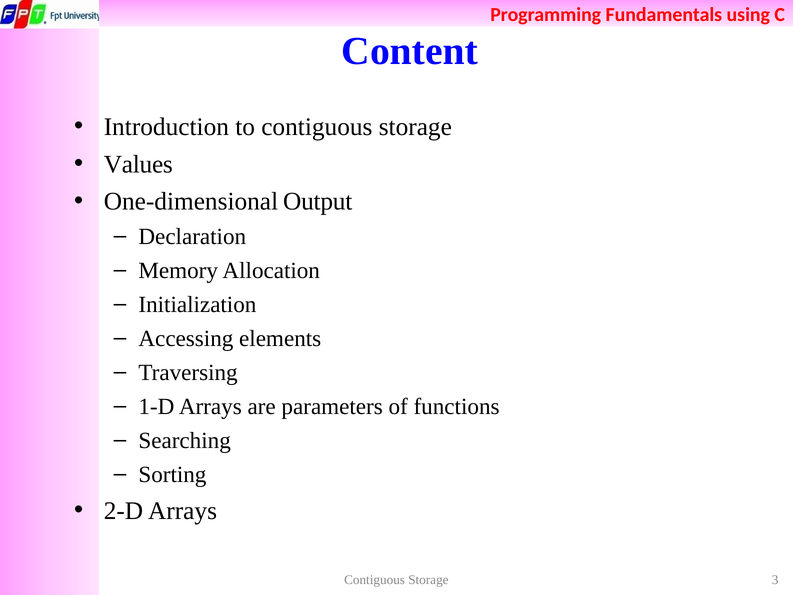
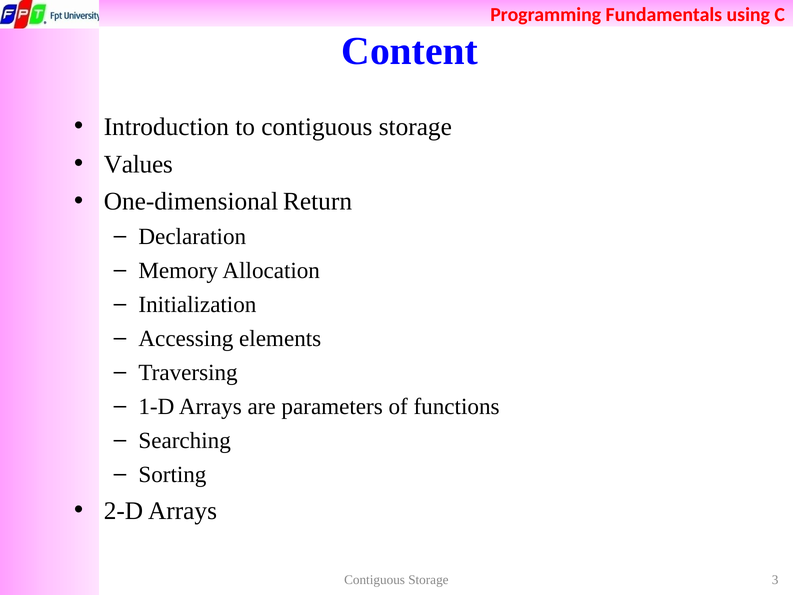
Output: Output -> Return
